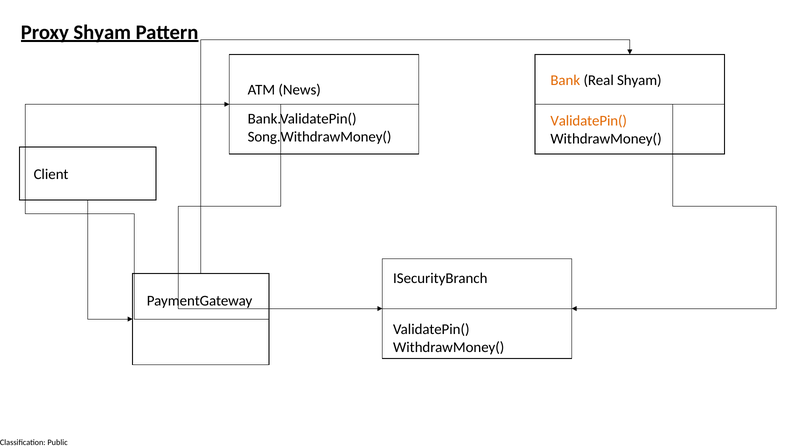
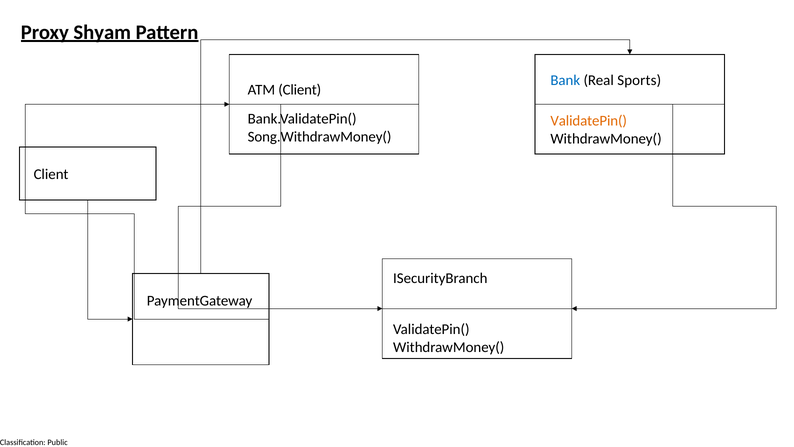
Bank colour: orange -> blue
Real Shyam: Shyam -> Sports
ATM News: News -> Client
